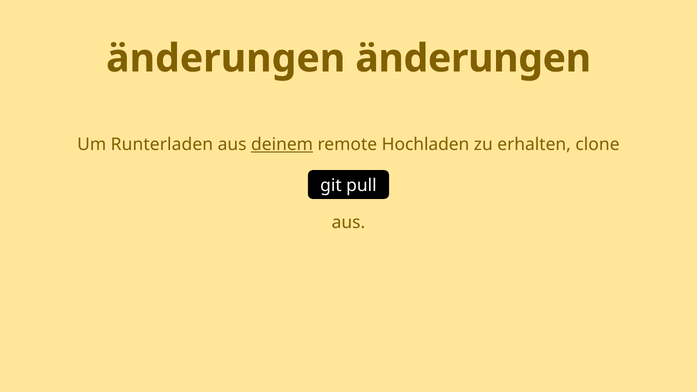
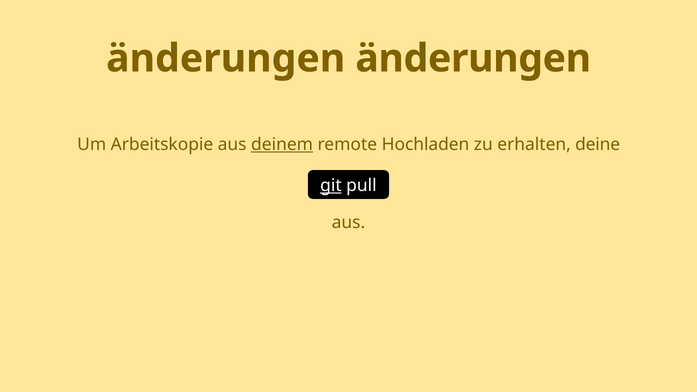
Runterladen: Runterladen -> Arbeitskopie
clone: clone -> deine
git underline: none -> present
